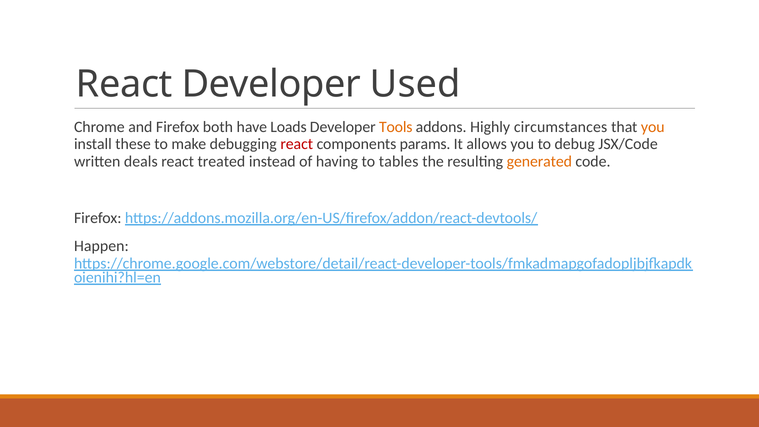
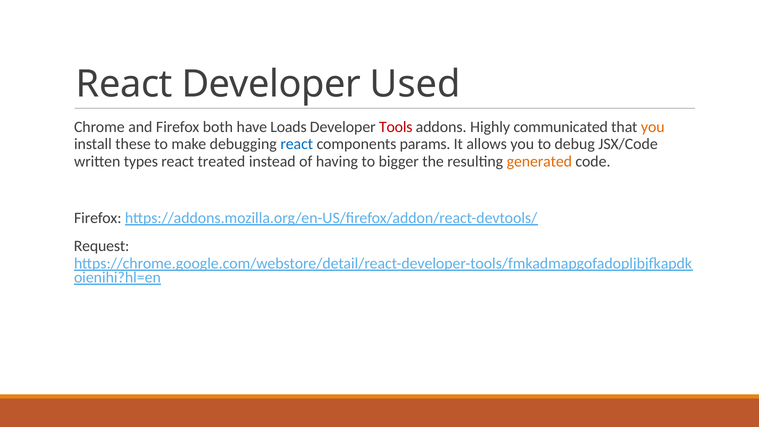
Tools colour: orange -> red
circumstances: circumstances -> communicated
react at (297, 144) colour: red -> blue
deals: deals -> types
tables: tables -> bigger
Happen: Happen -> Request
